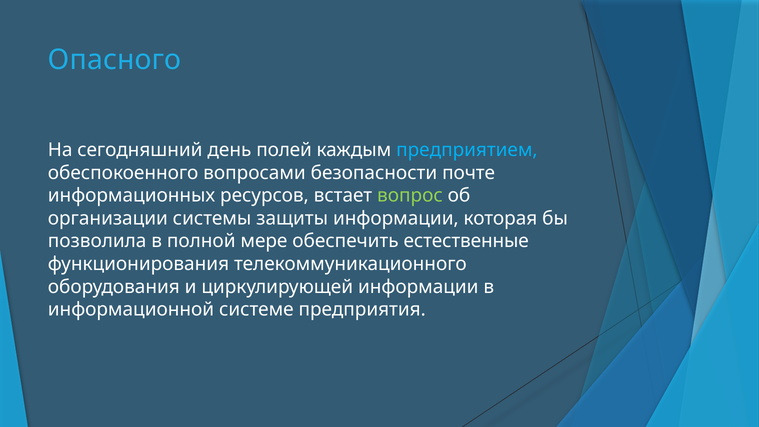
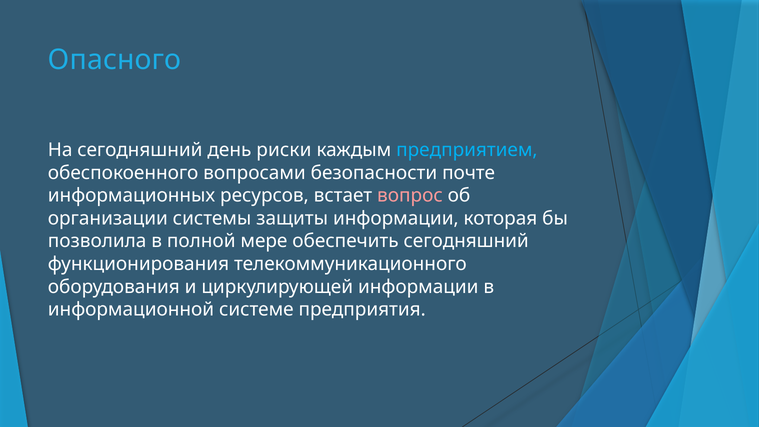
полей: полей -> риски
вопрос colour: light green -> pink
обеспечить естественные: естественные -> сегодняшний
